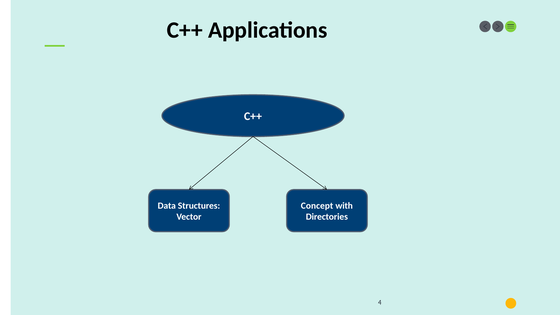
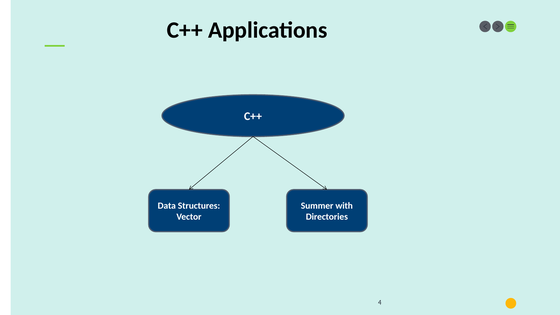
Concept: Concept -> Summer
